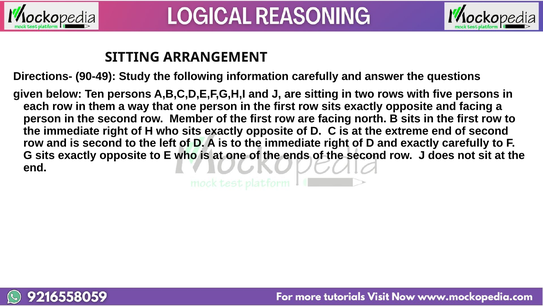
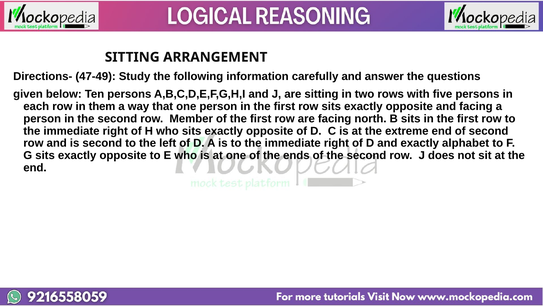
90-49: 90-49 -> 47-49
exactly carefully: carefully -> alphabet
